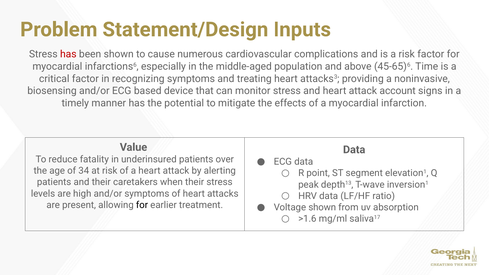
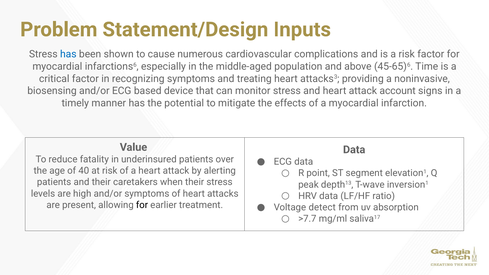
has at (68, 54) colour: red -> blue
34: 34 -> 40
Voltage shown: shown -> detect
>1.6: >1.6 -> >7.7
